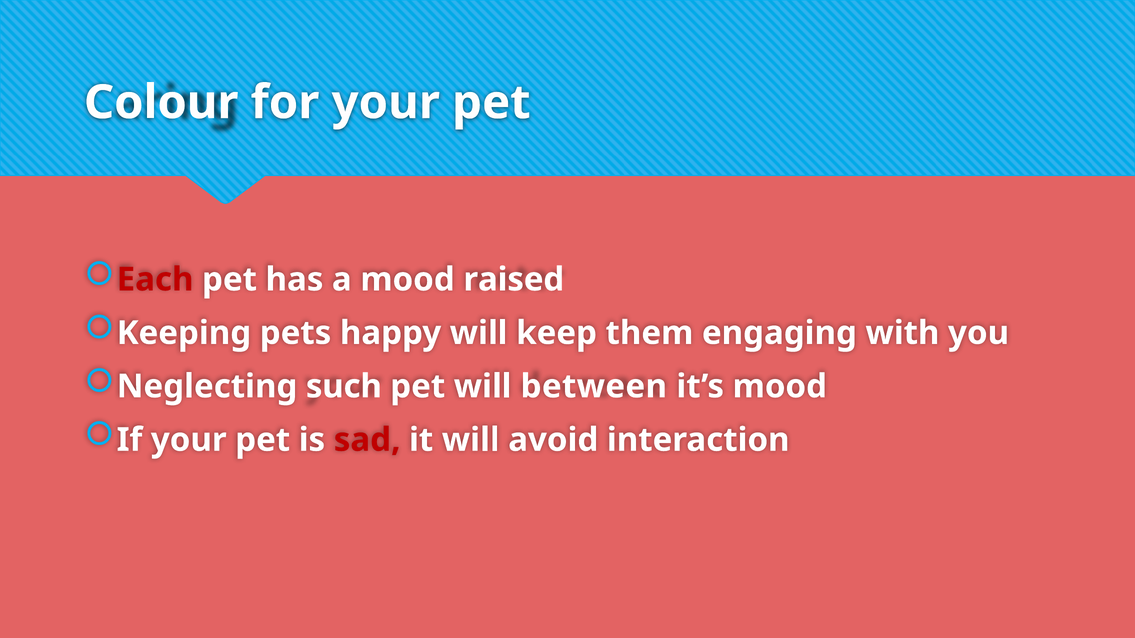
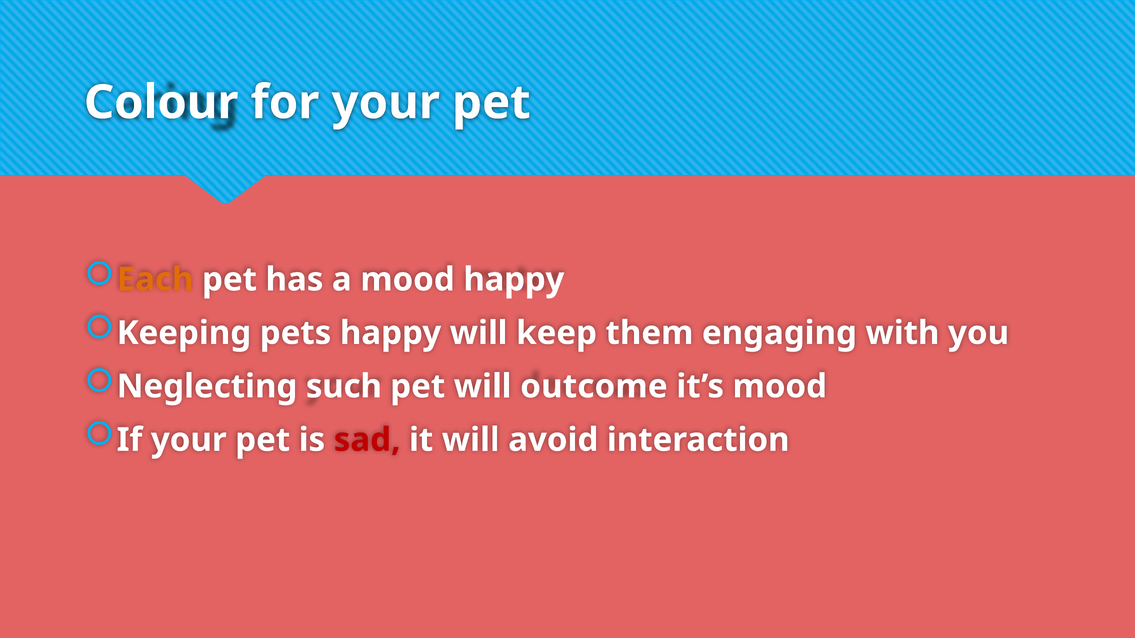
Each colour: red -> orange
mood raised: raised -> happy
between: between -> outcome
